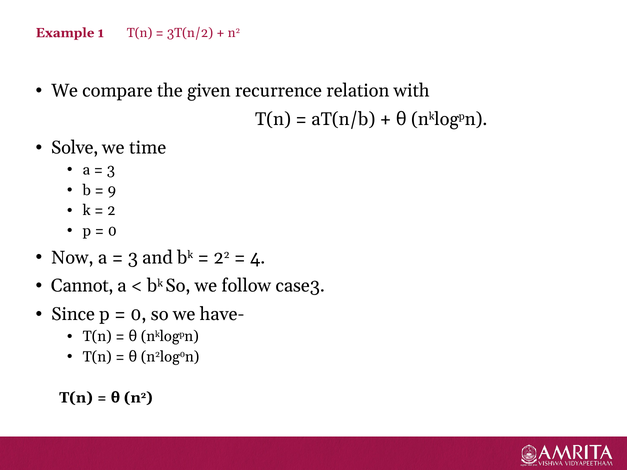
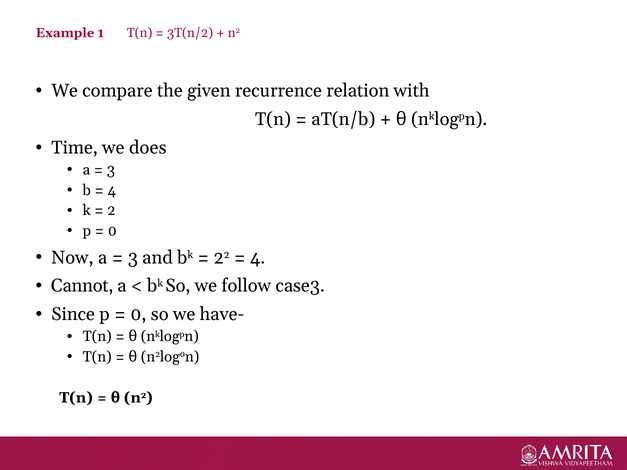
Solve: Solve -> Time
time: time -> does
9 at (112, 190): 9 -> 4
